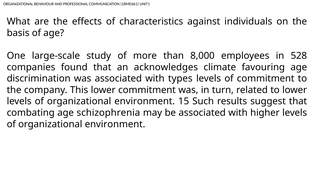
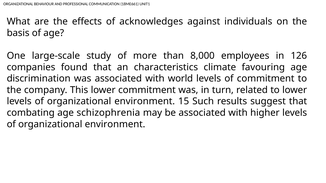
characteristics: characteristics -> acknowledges
528: 528 -> 126
acknowledges: acknowledges -> characteristics
types: types -> world
